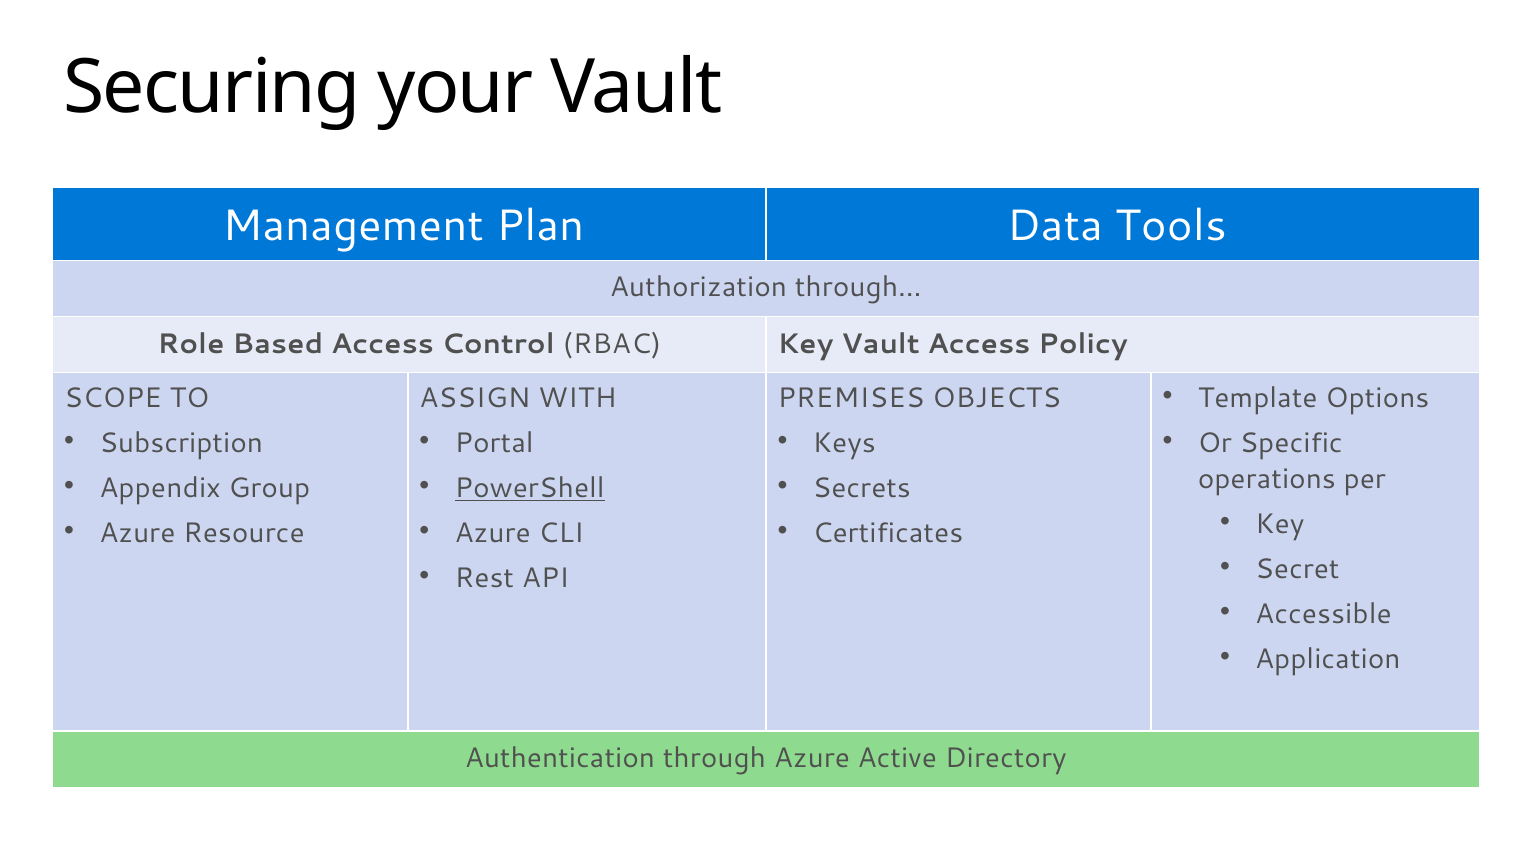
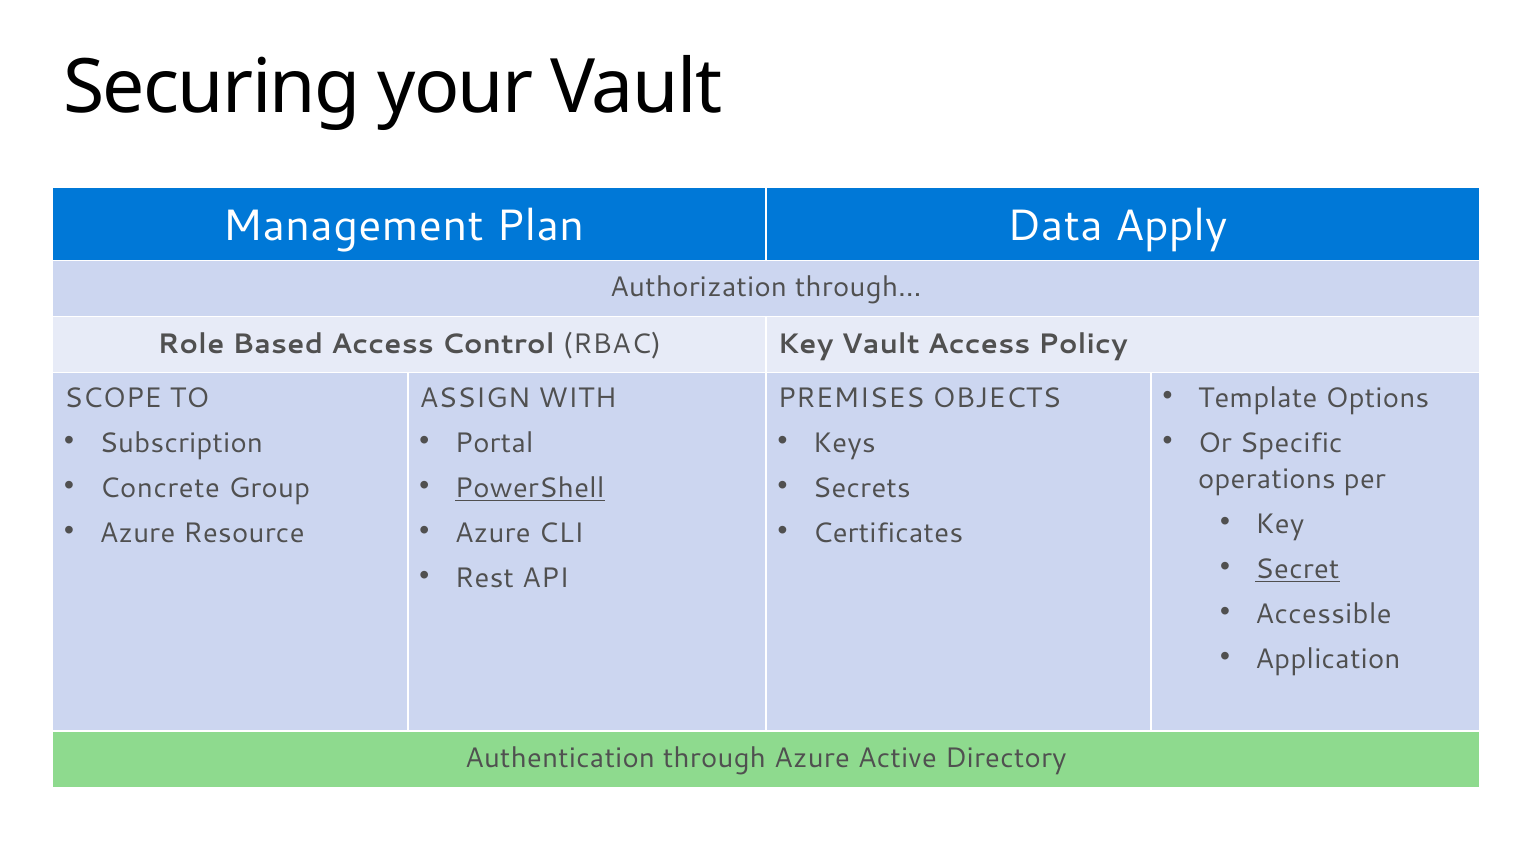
Tools: Tools -> Apply
Appendix: Appendix -> Concrete
Secret underline: none -> present
